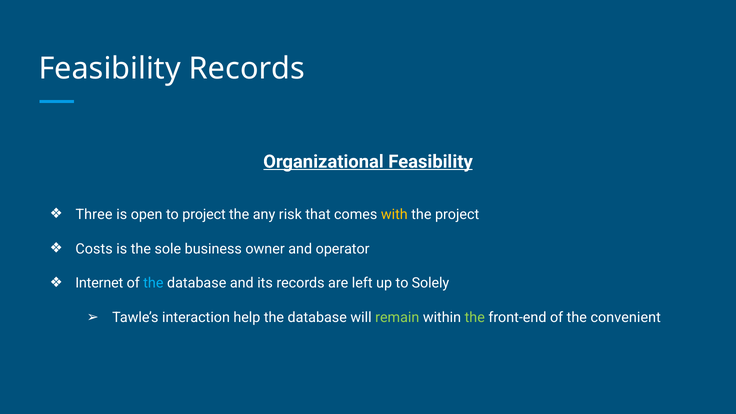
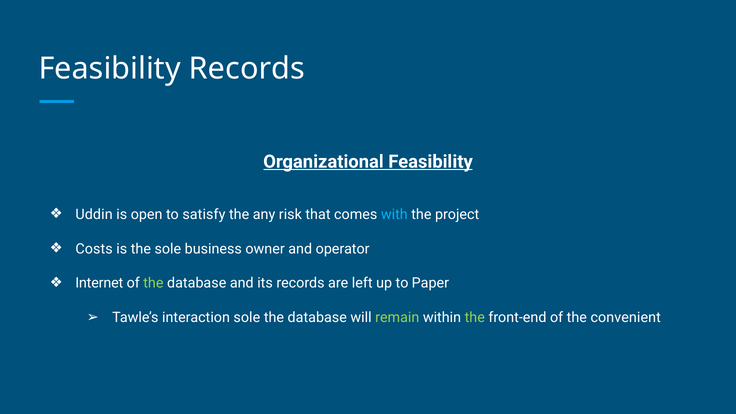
Three: Three -> Uddin
to project: project -> satisfy
with colour: yellow -> light blue
the at (153, 283) colour: light blue -> light green
Solely: Solely -> Paper
interaction help: help -> sole
